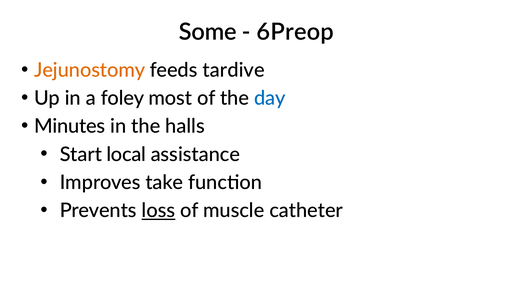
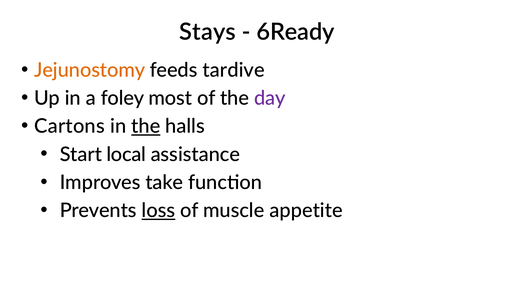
Some: Some -> Stays
6Preop: 6Preop -> 6Ready
day colour: blue -> purple
Minutes: Minutes -> Cartons
the at (146, 126) underline: none -> present
catheter: catheter -> appetite
